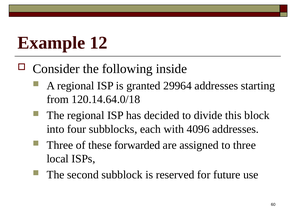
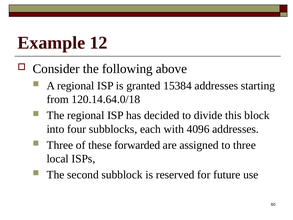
inside: inside -> above
29964: 29964 -> 15384
